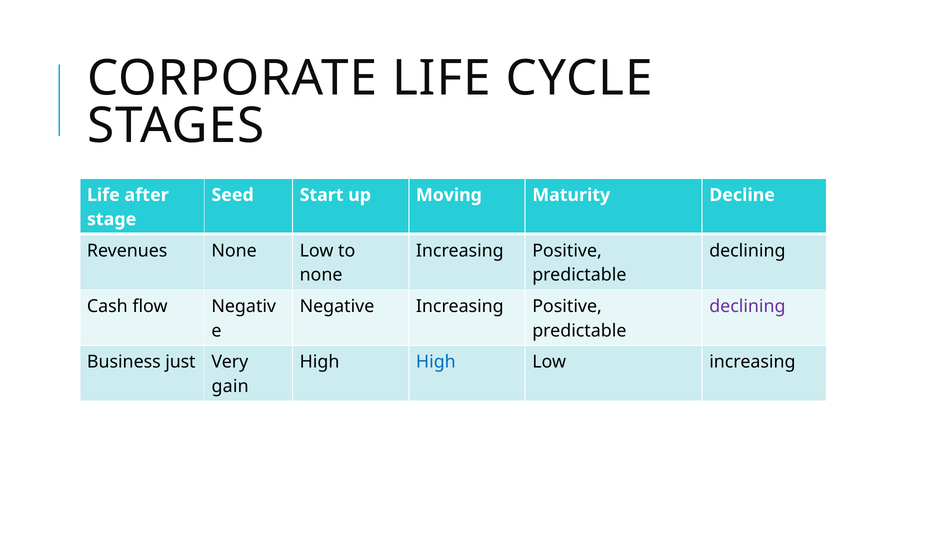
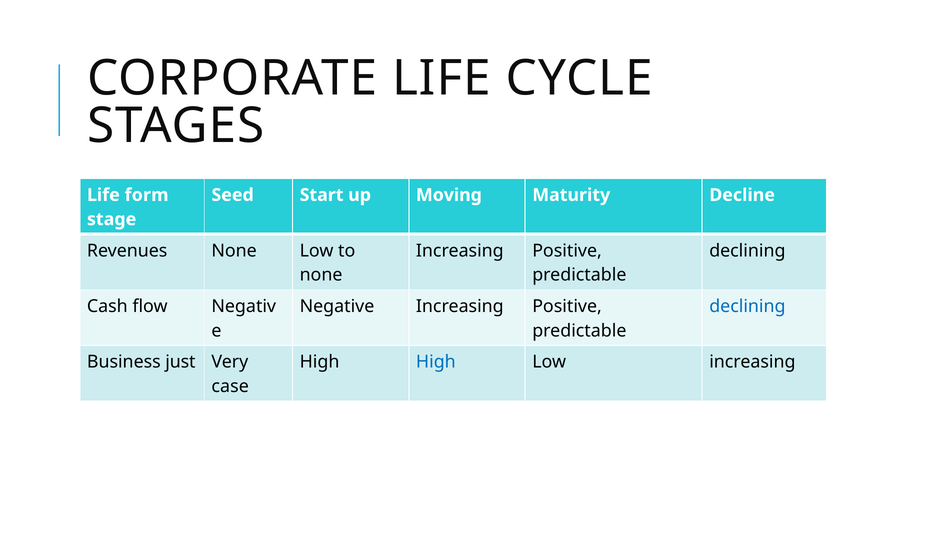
after: after -> form
declining at (747, 306) colour: purple -> blue
gain: gain -> case
